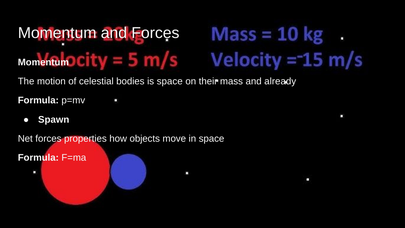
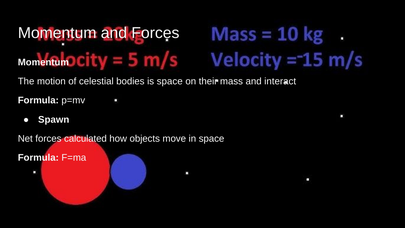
already: already -> interact
properties: properties -> calculated
